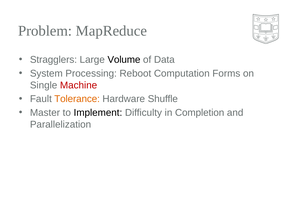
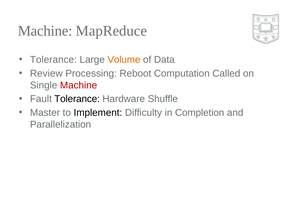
Problem at (45, 31): Problem -> Machine
Stragglers at (53, 60): Stragglers -> Tolerance
Volume colour: black -> orange
System: System -> Review
Forms: Forms -> Called
Tolerance at (77, 99) colour: orange -> black
